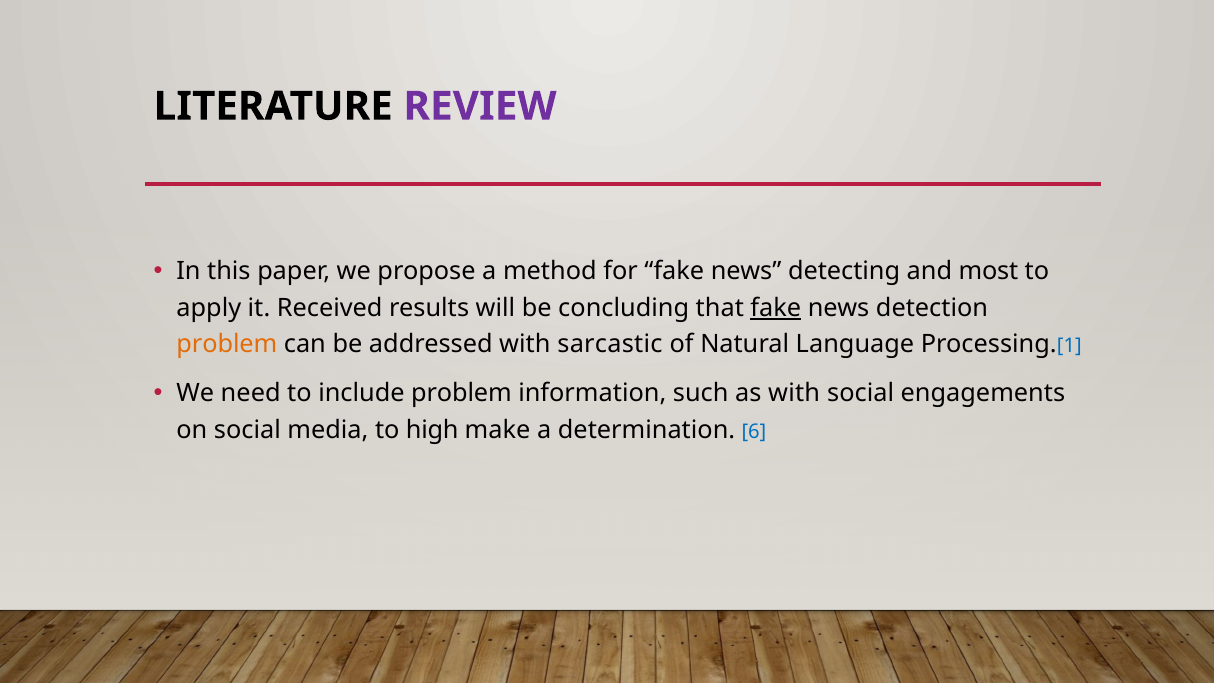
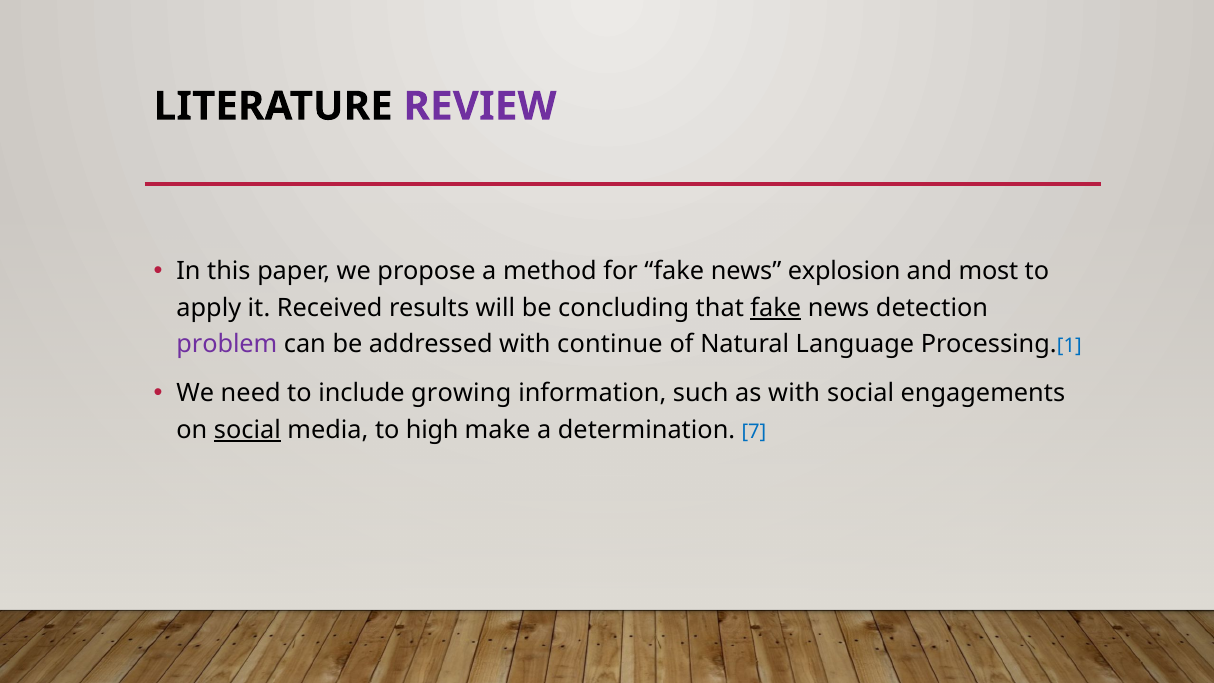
detecting: detecting -> explosion
problem at (227, 344) colour: orange -> purple
sarcastic: sarcastic -> continue
include problem: problem -> growing
social at (247, 430) underline: none -> present
6: 6 -> 7
